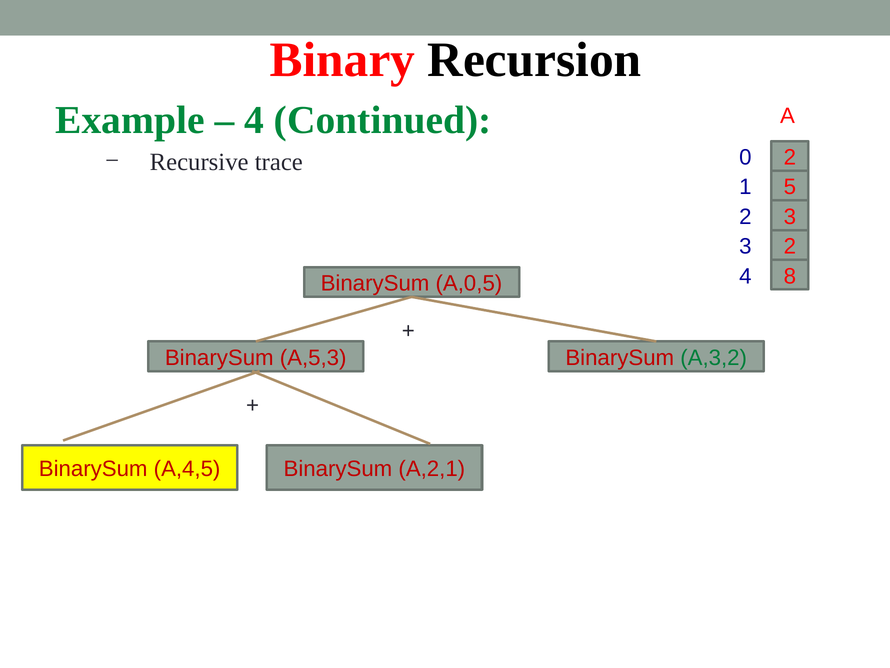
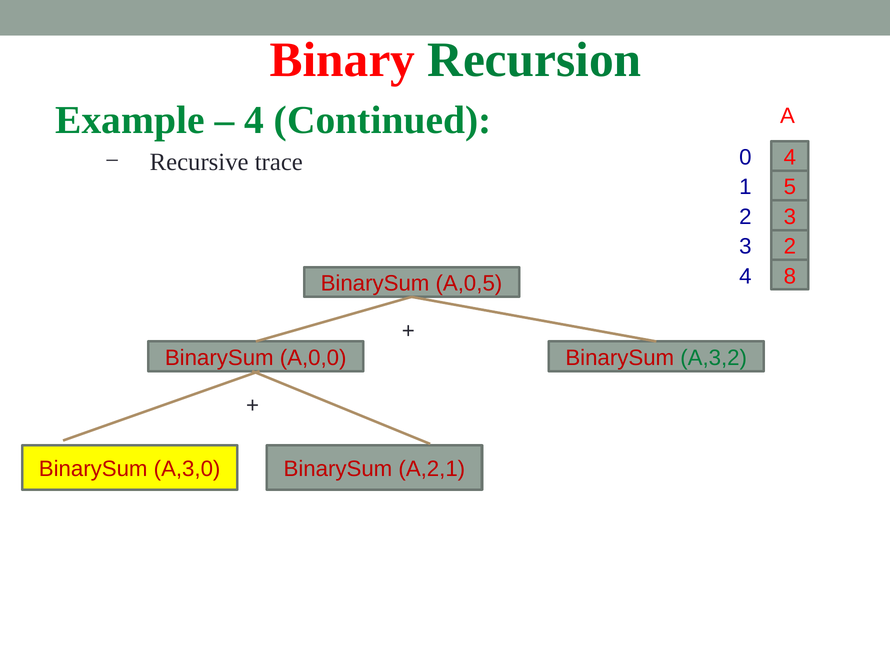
Recursion colour: black -> green
trace 2: 2 -> 4
A,5,3: A,5,3 -> A,0,0
A,4,5: A,4,5 -> A,3,0
